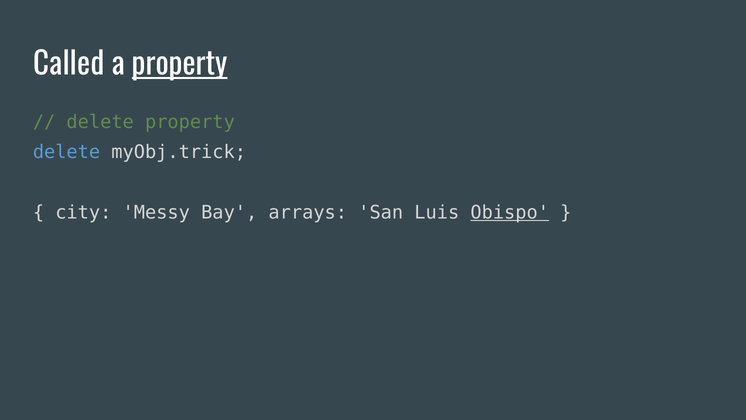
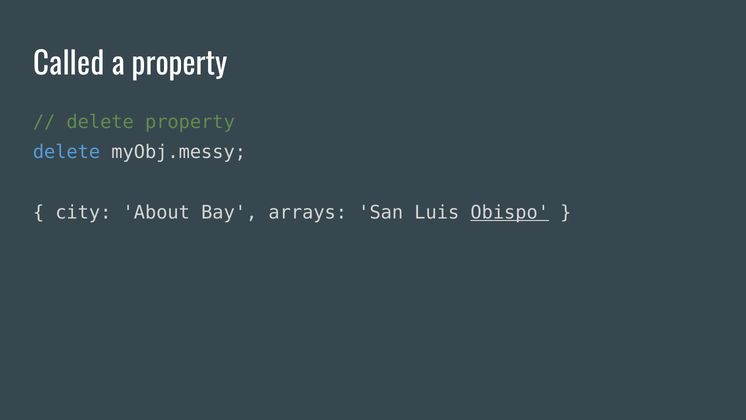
property at (180, 65) underline: present -> none
myObj.trick: myObj.trick -> myObj.messy
Messy: Messy -> About
